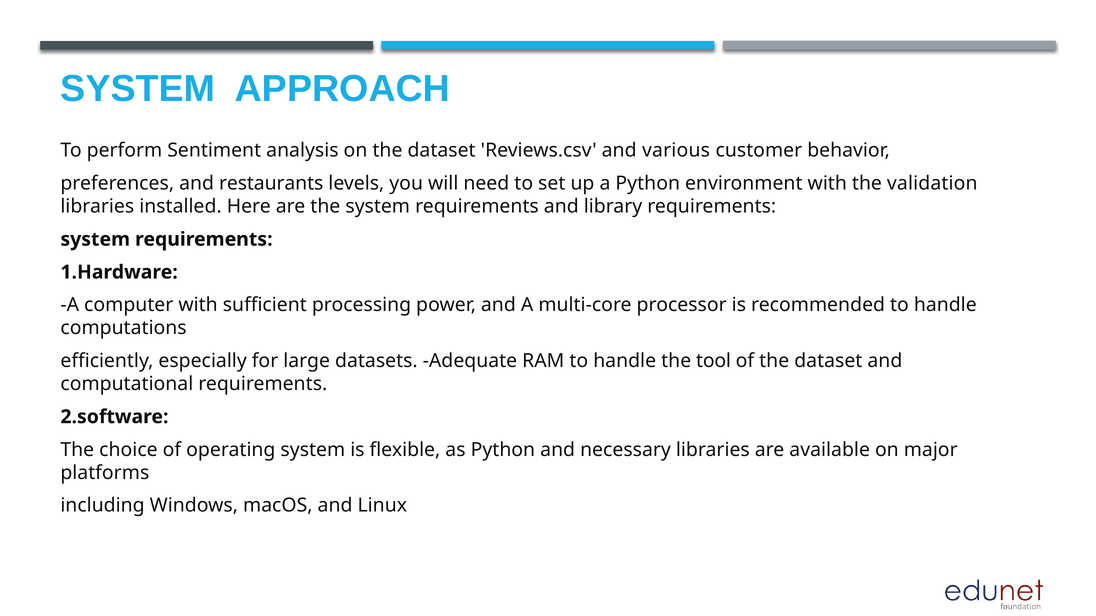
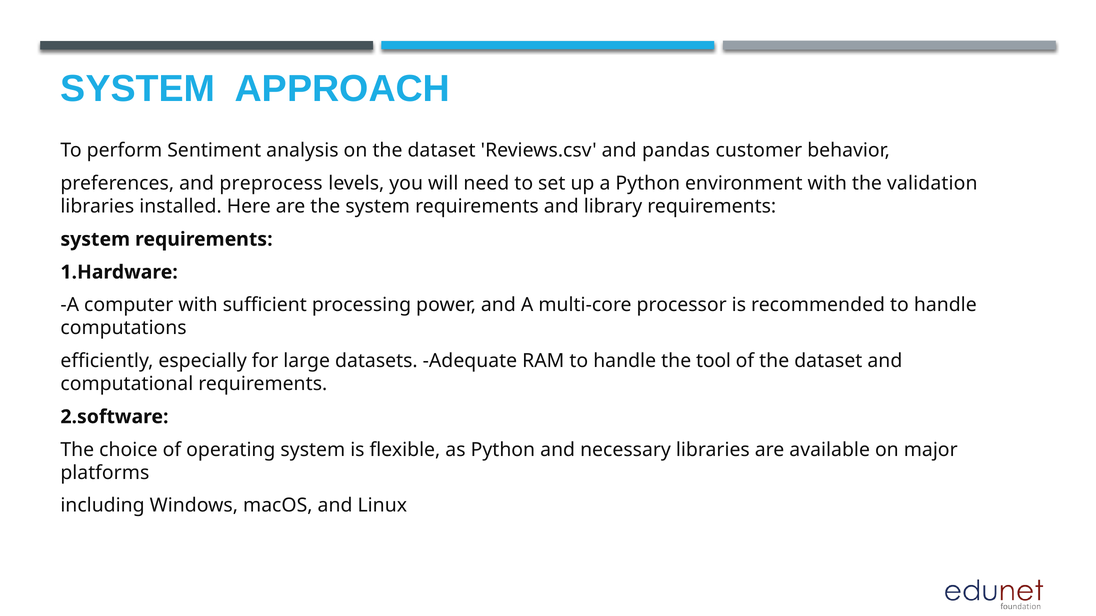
various: various -> pandas
restaurants: restaurants -> preprocess
